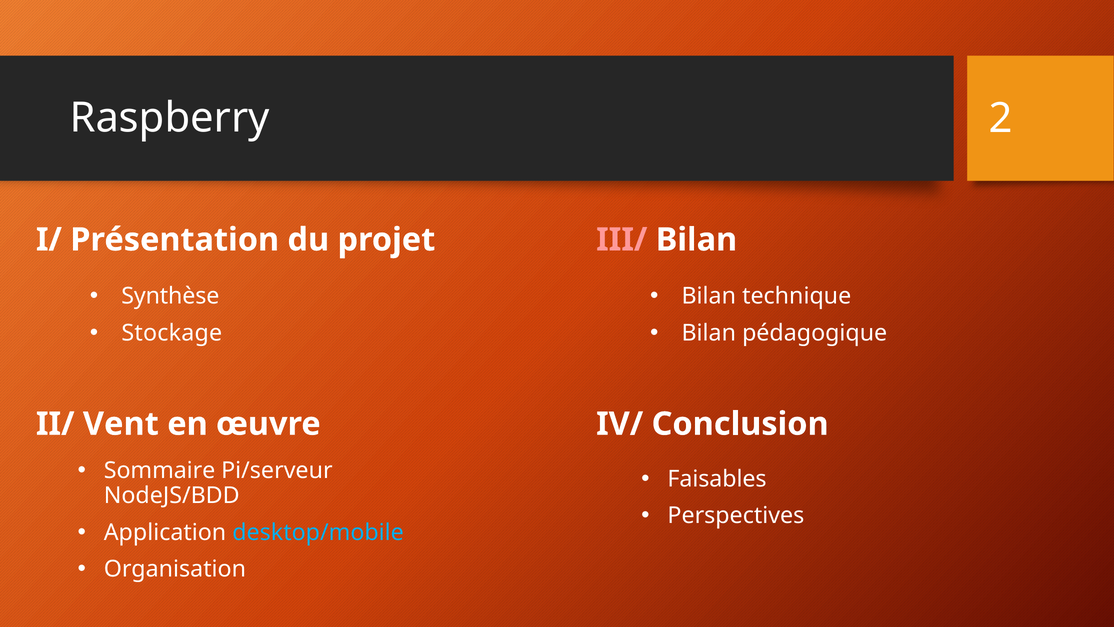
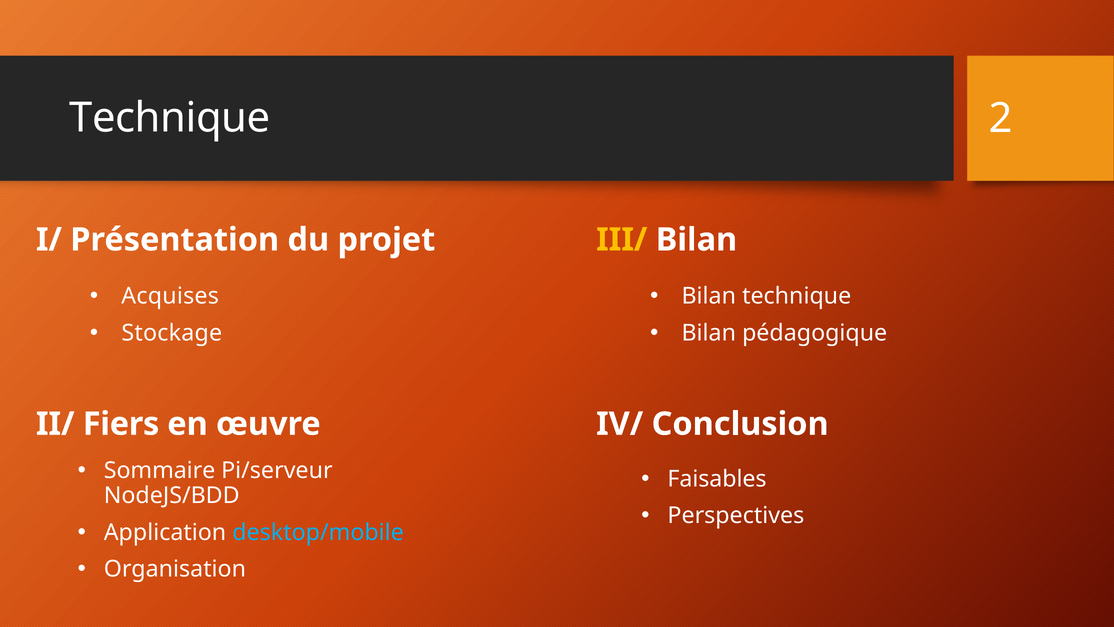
Raspberry at (170, 118): Raspberry -> Technique
III/ colour: pink -> yellow
Synthèse: Synthèse -> Acquises
Vent: Vent -> Fiers
